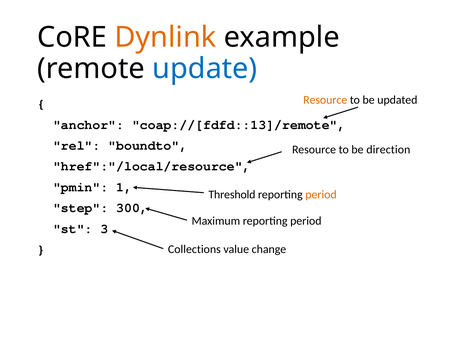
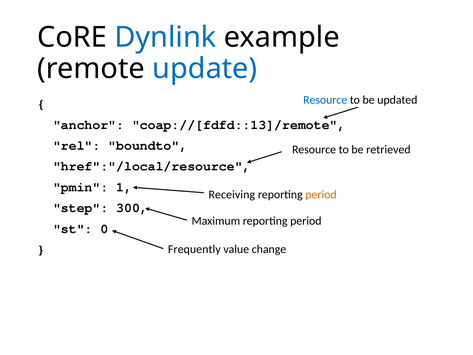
Dynlink colour: orange -> blue
Resource at (325, 100) colour: orange -> blue
direction: direction -> retrieved
Threshold: Threshold -> Receiving
3: 3 -> 0
Collections: Collections -> Frequently
